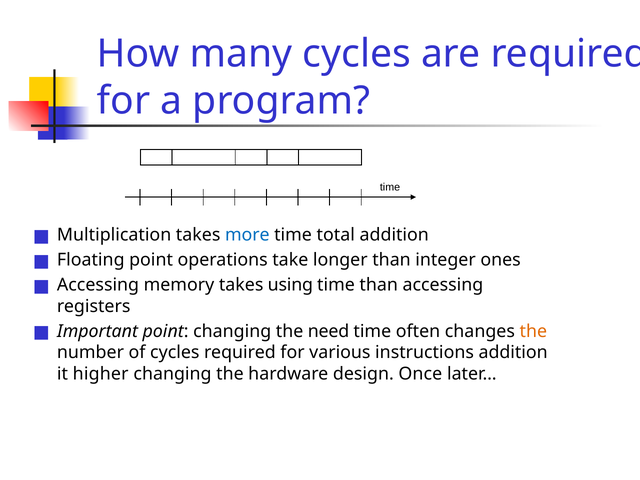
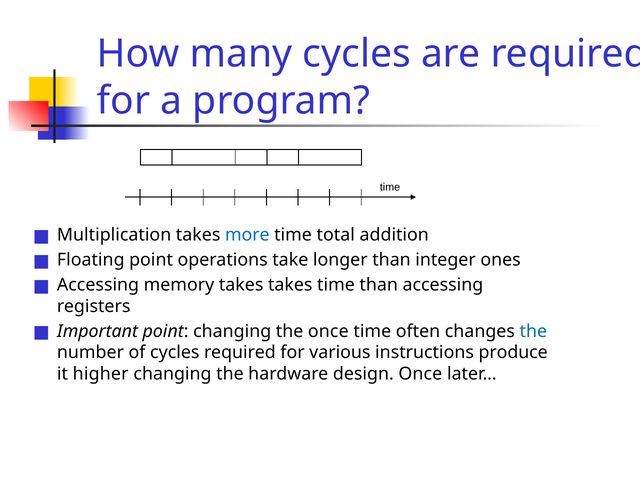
takes using: using -> takes
the need: need -> once
the at (533, 331) colour: orange -> blue
instructions addition: addition -> produce
